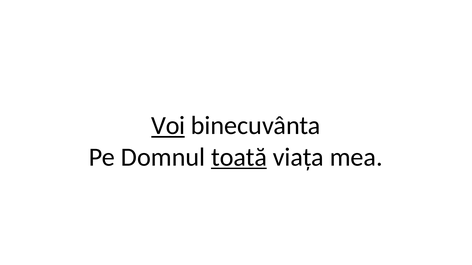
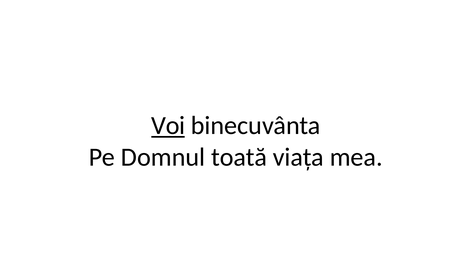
toată underline: present -> none
